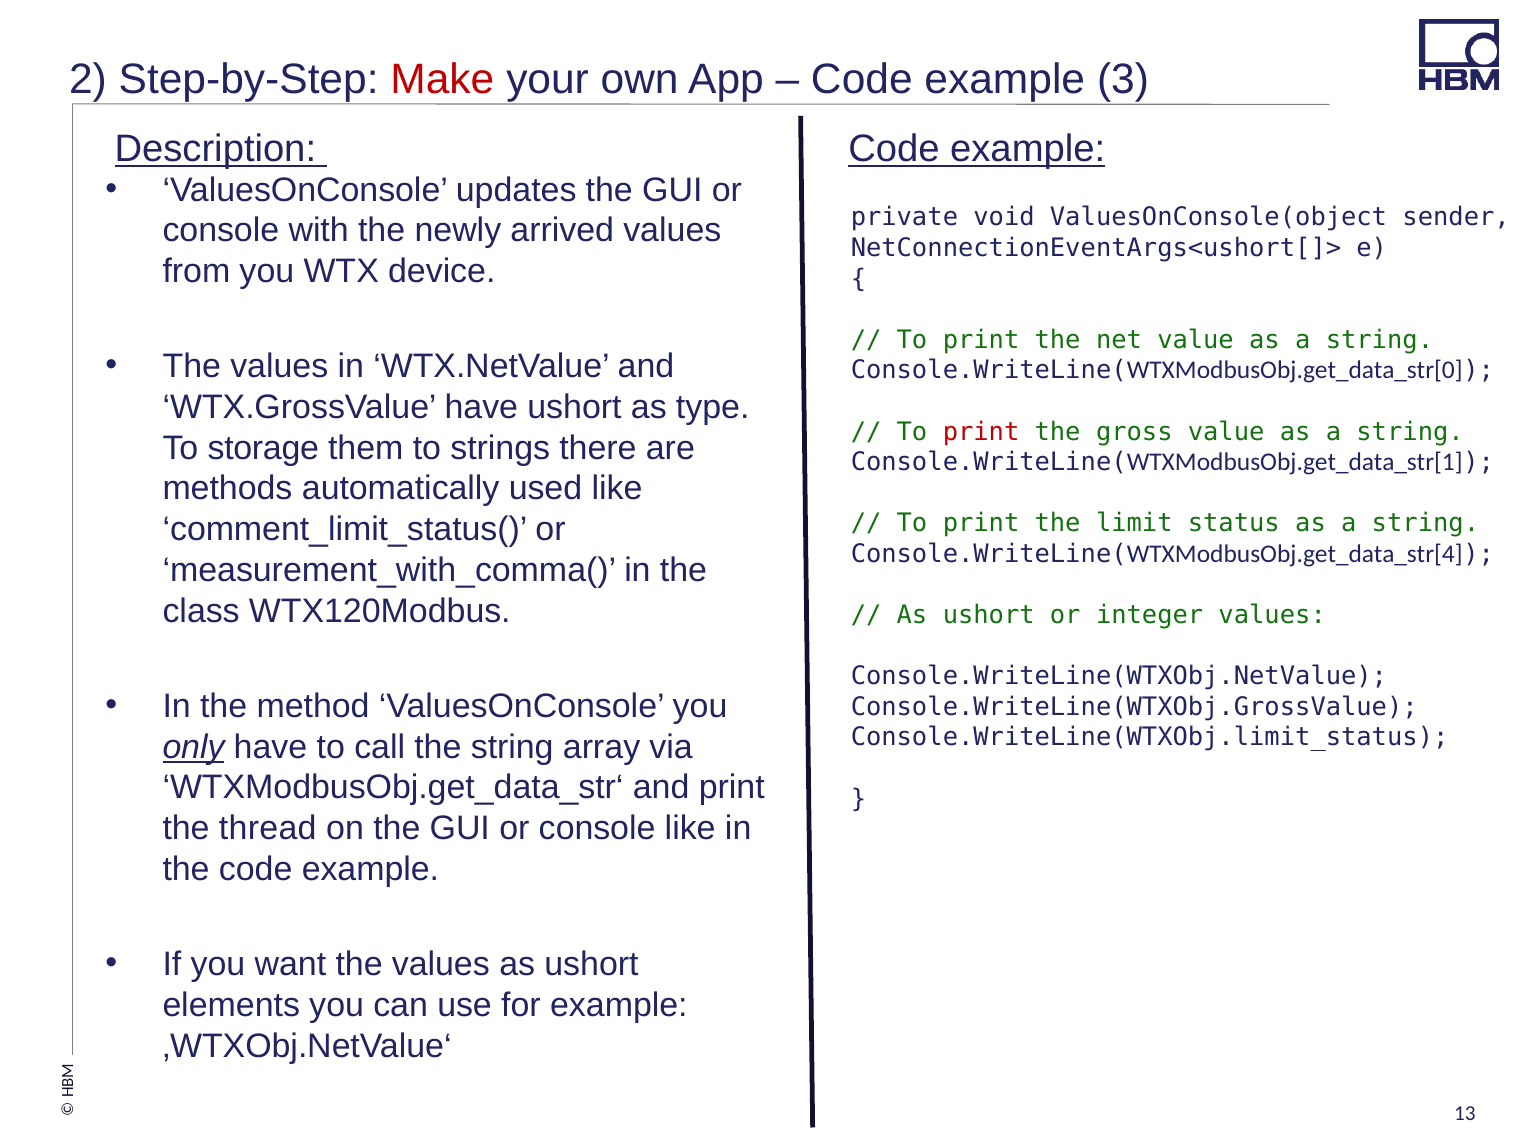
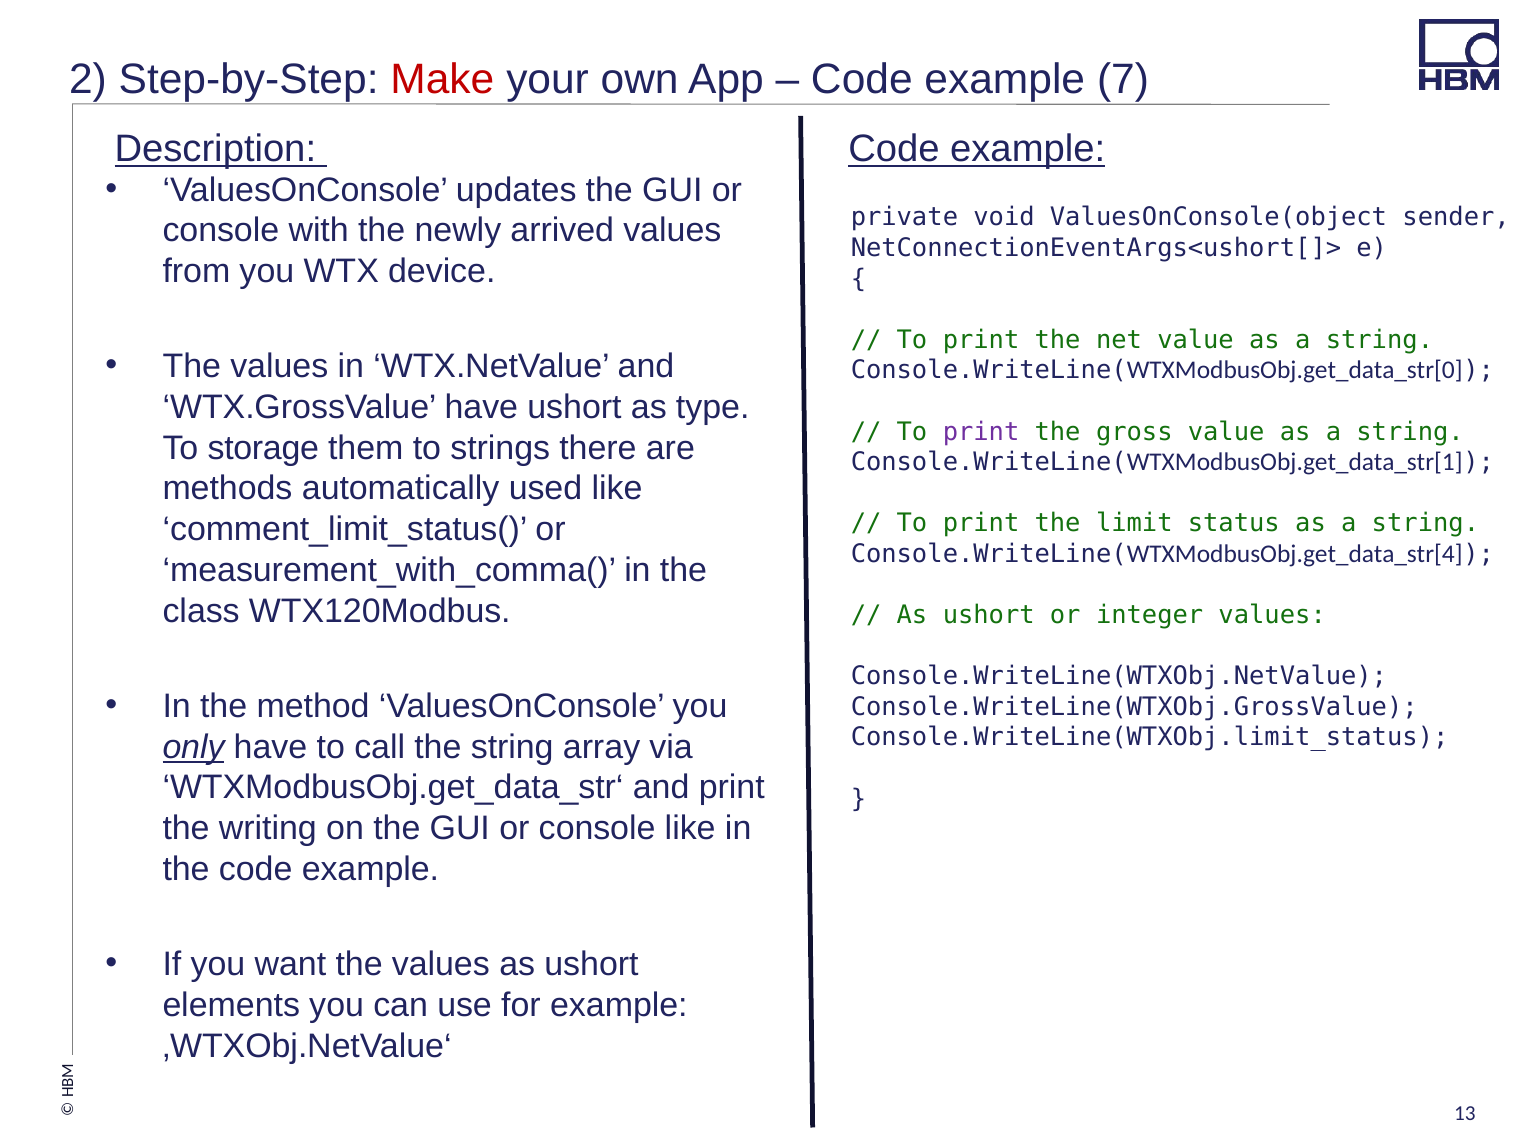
3: 3 -> 7
print at (981, 432) colour: red -> purple
thread: thread -> writing
